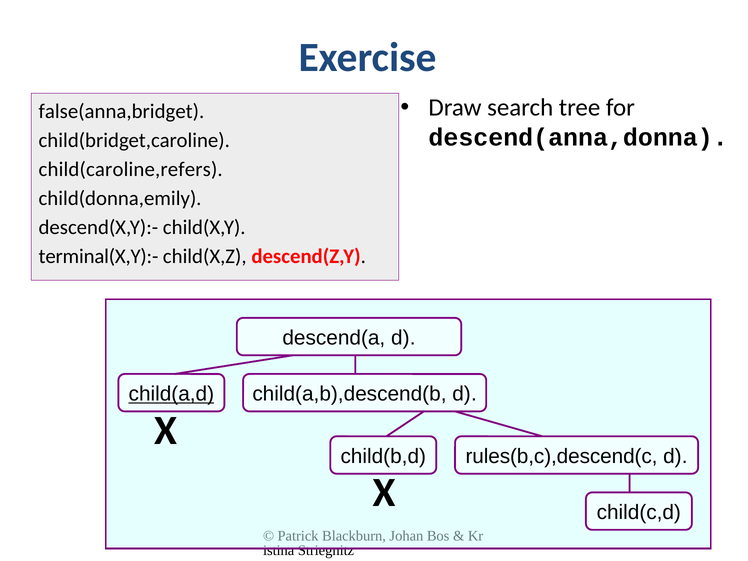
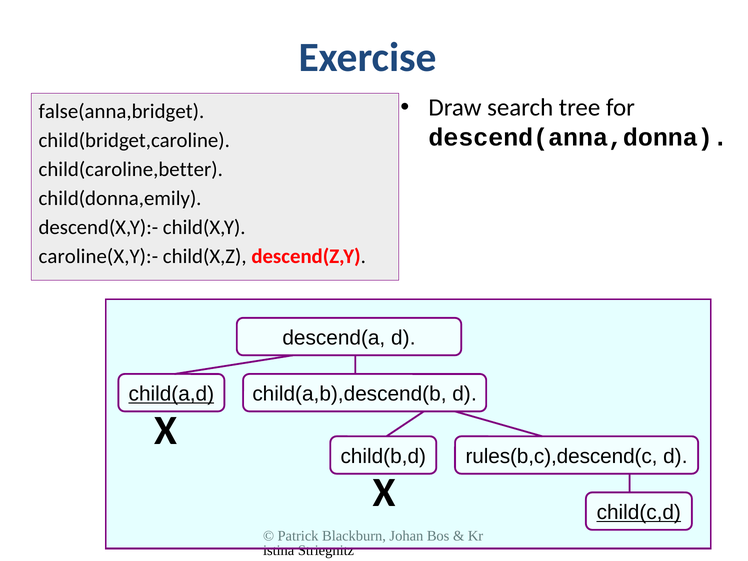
child(caroline,refers: child(caroline,refers -> child(caroline,better
terminal(X,Y):-: terminal(X,Y):- -> caroline(X,Y):-
child(c,d underline: none -> present
